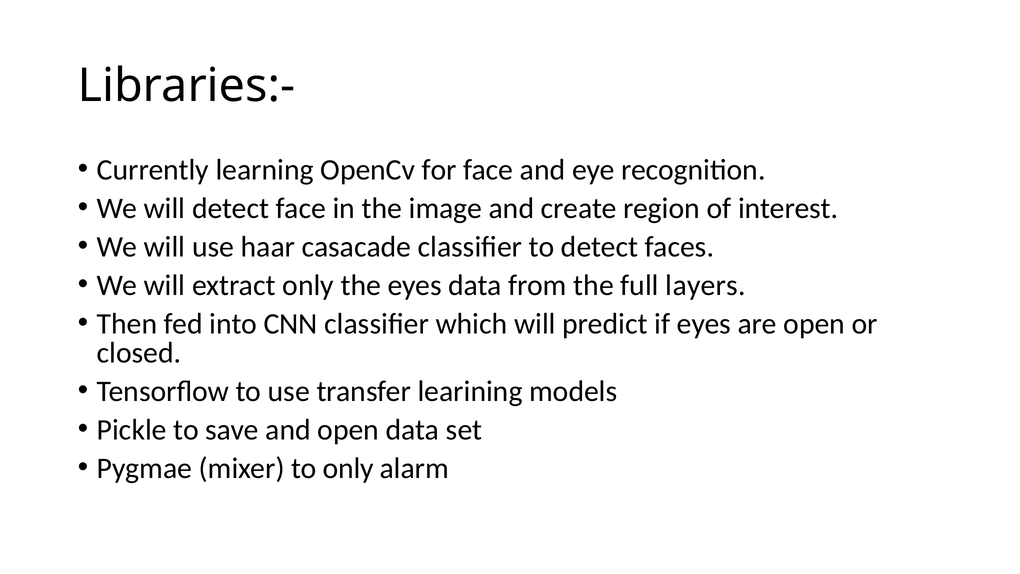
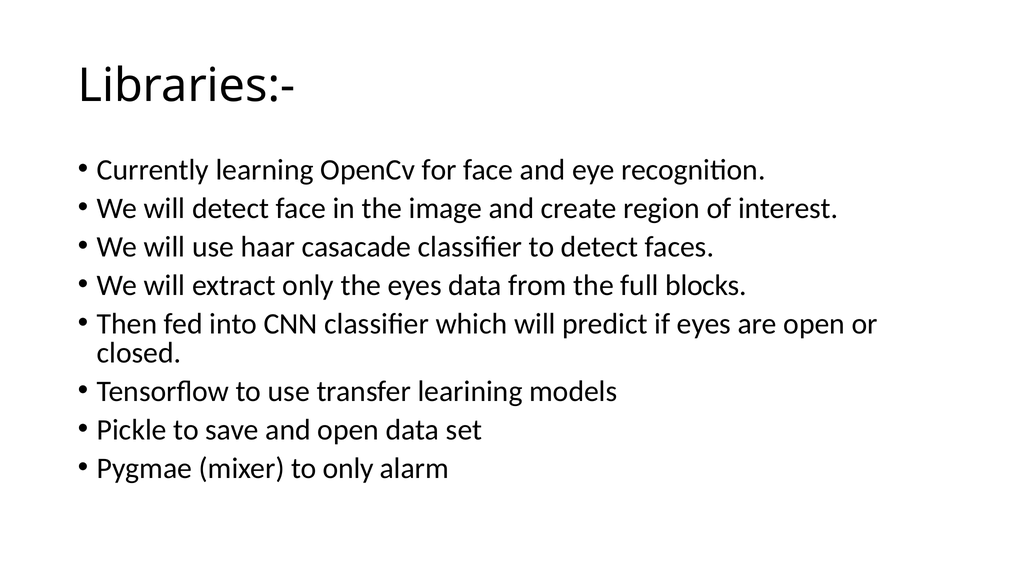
layers: layers -> blocks
